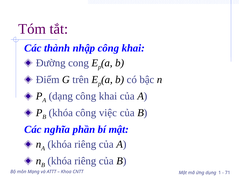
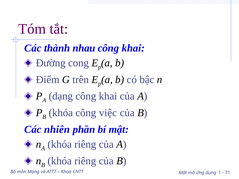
nhập: nhập -> nhau
nghĩa: nghĩa -> nhiên
